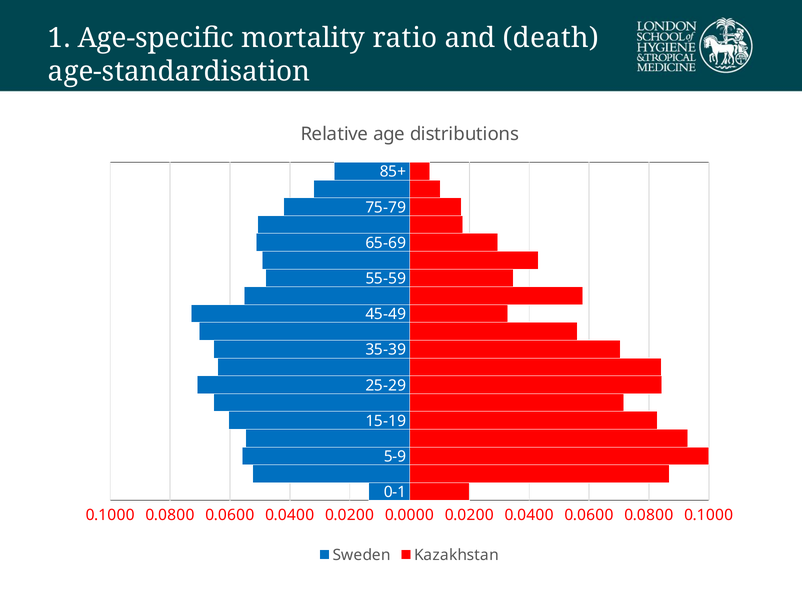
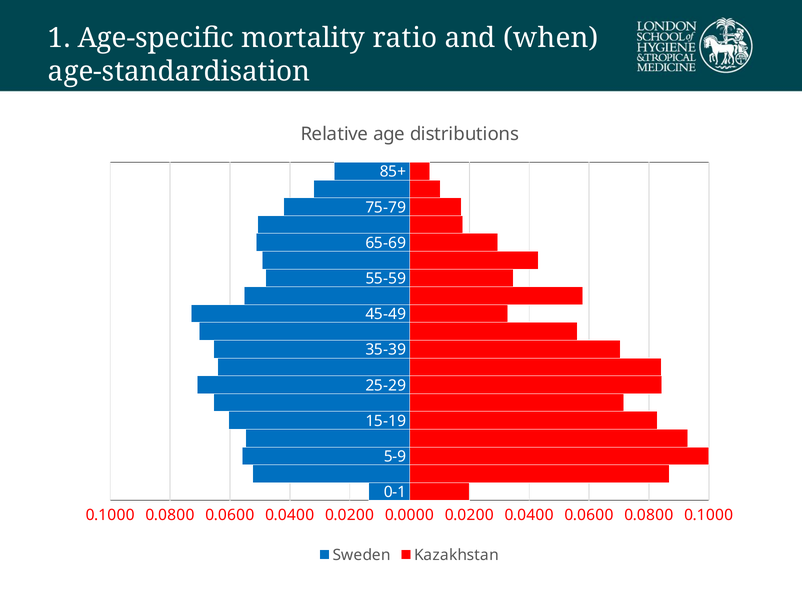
death: death -> when
